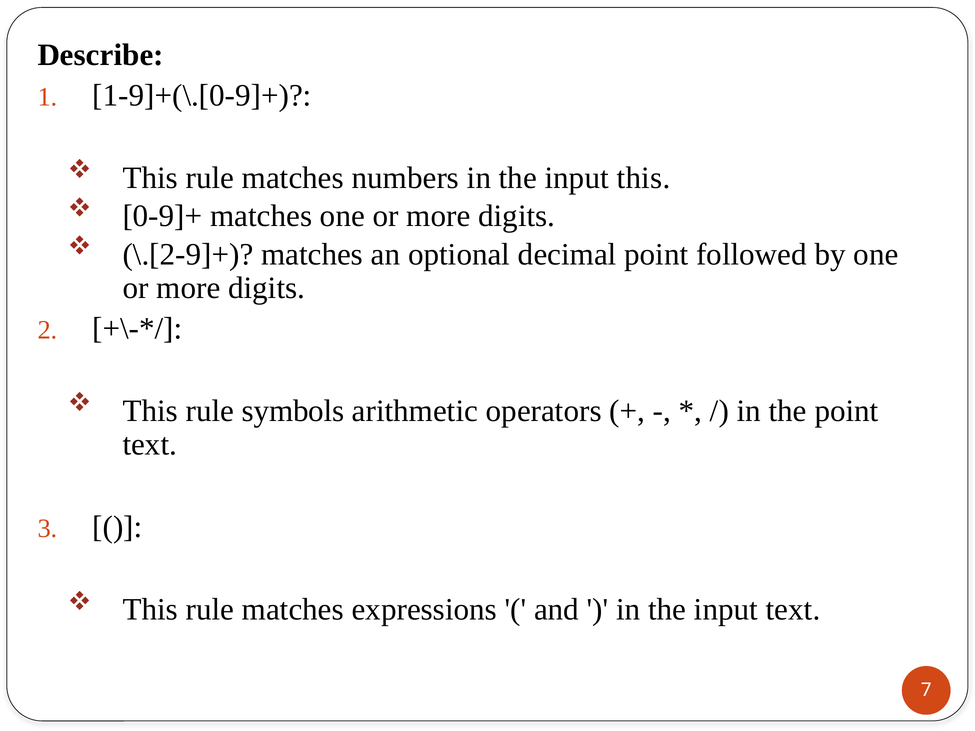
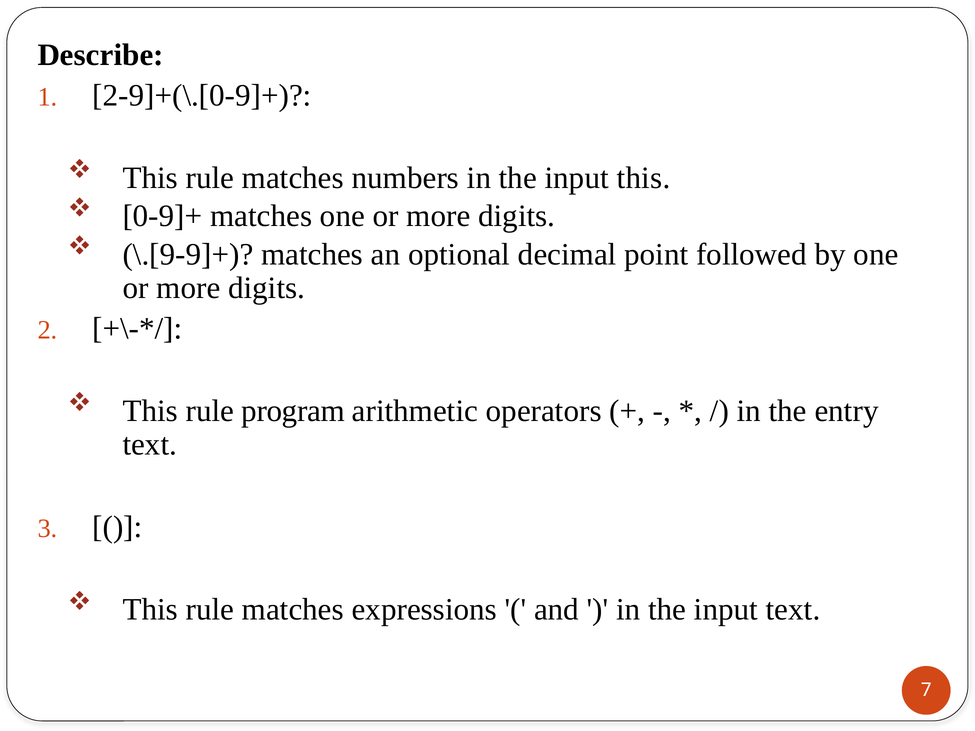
1-9]+(\.[0-9]+: 1-9]+(\.[0-9]+ -> 2-9]+(\.[0-9]+
\.[2-9]+: \.[2-9]+ -> \.[9-9]+
symbols: symbols -> program
the point: point -> entry
